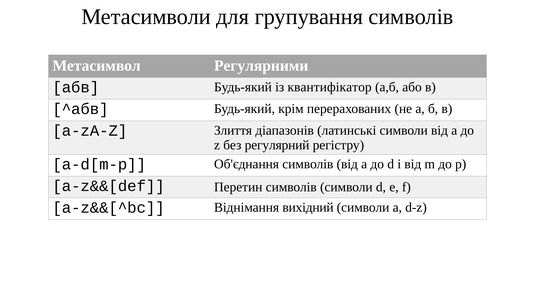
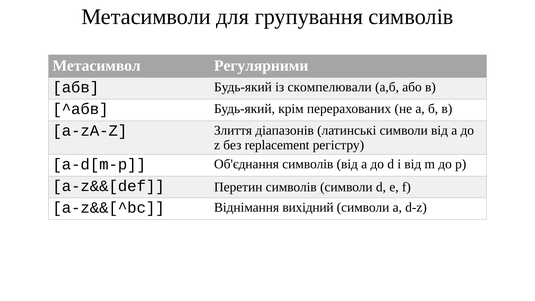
квантифікатор: квантифікатор -> скомпелювали
регулярний: регулярний -> replacement
